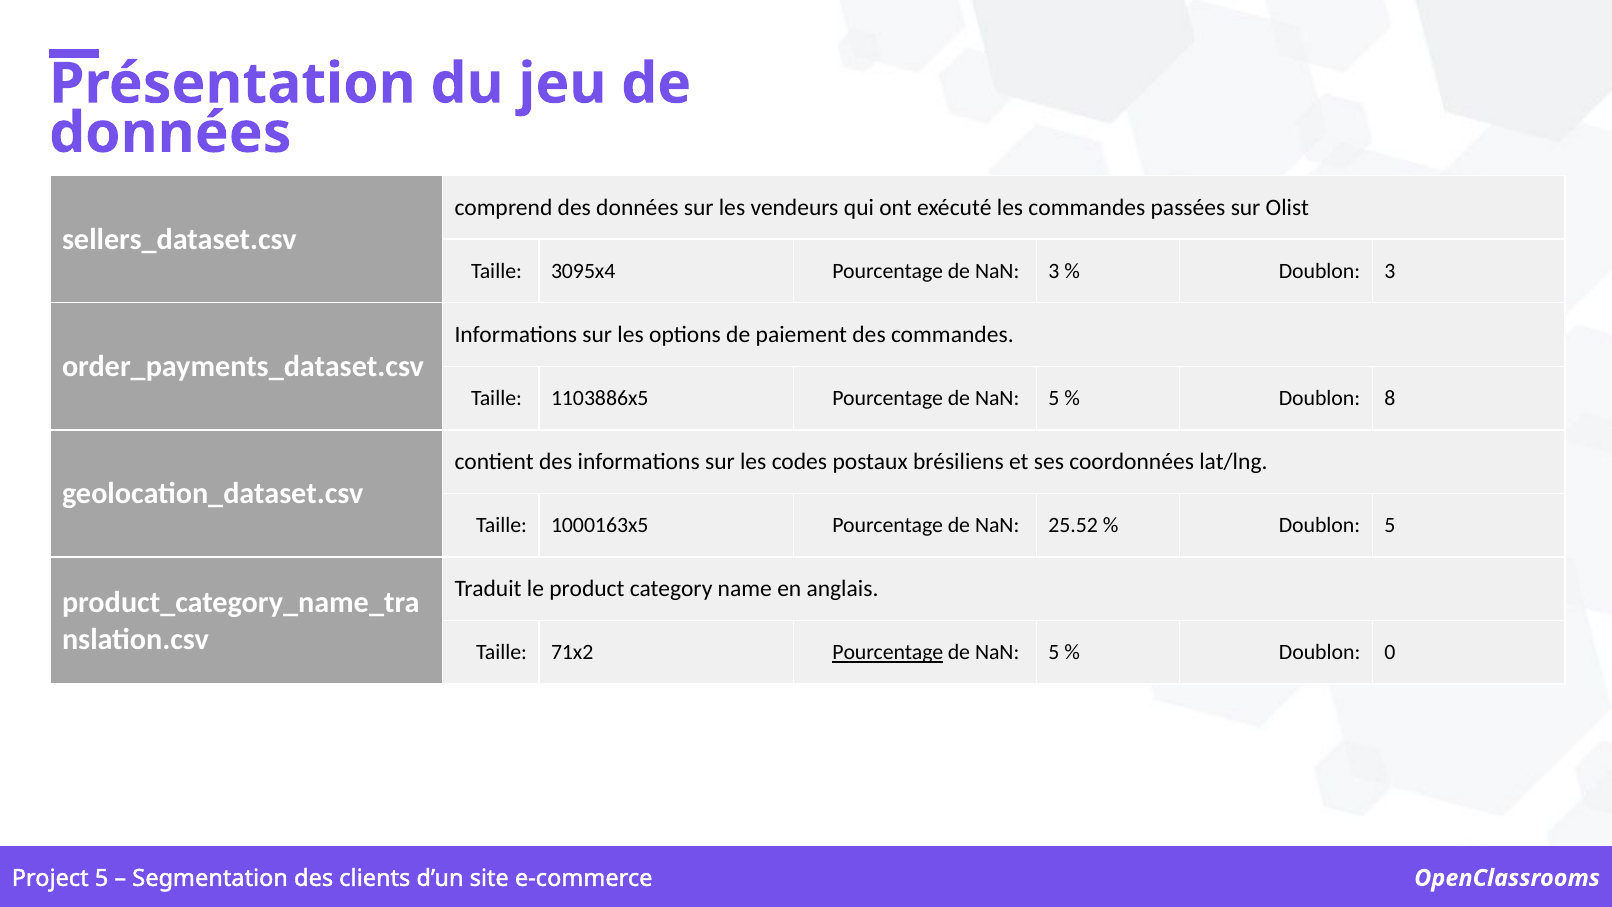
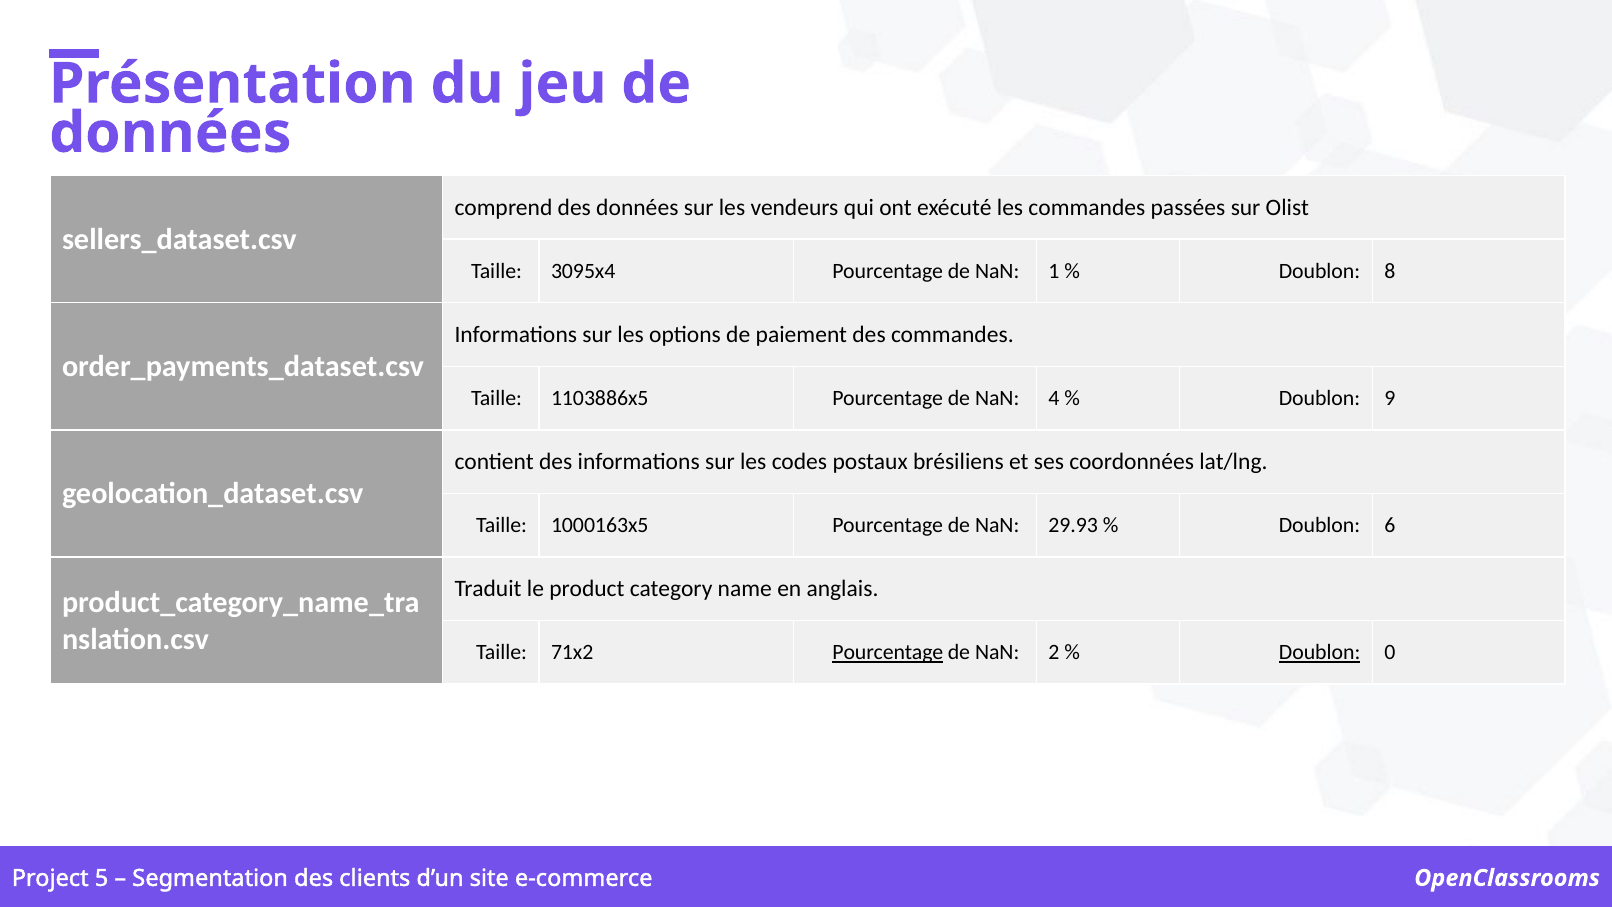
NaN 3: 3 -> 1
Doublon 3: 3 -> 8
5 at (1054, 398): 5 -> 4
8: 8 -> 9
25.52: 25.52 -> 29.93
Doublon 5: 5 -> 6
5 at (1054, 652): 5 -> 2
Doublon at (1320, 652) underline: none -> present
